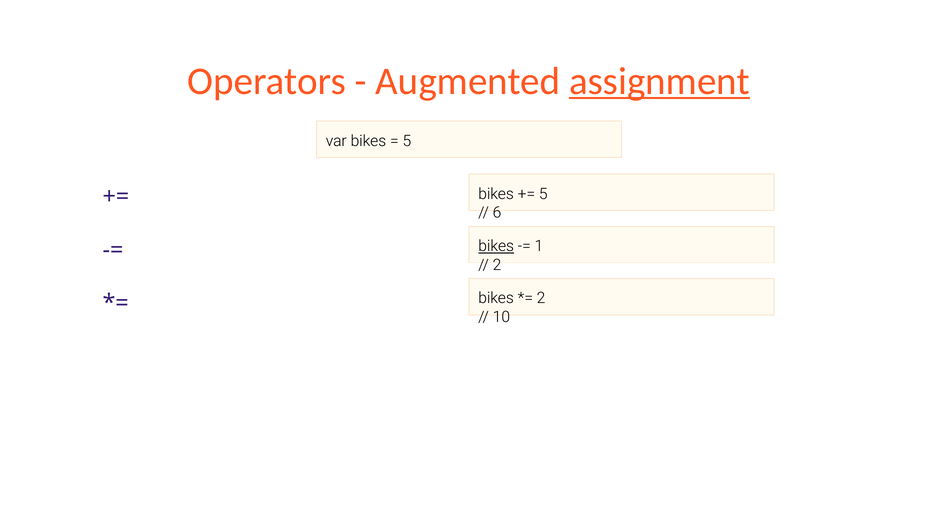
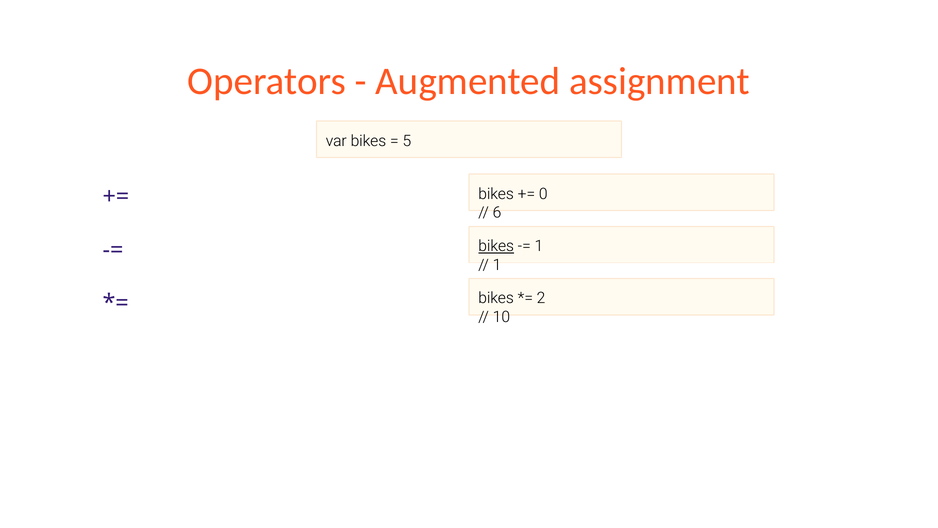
assignment underline: present -> none
5 at (543, 194): 5 -> 0
2 at (497, 265): 2 -> 1
